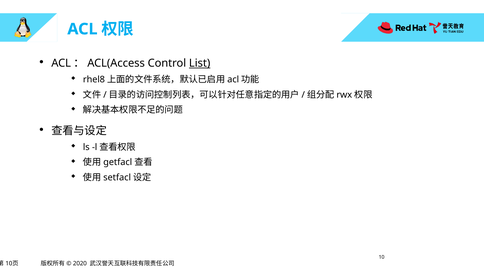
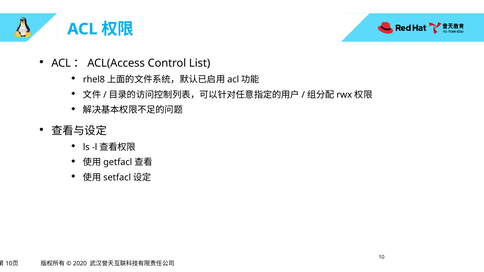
List underline: present -> none
